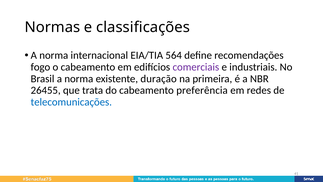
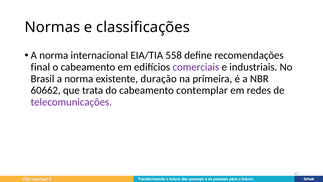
564: 564 -> 558
fogo: fogo -> final
26455: 26455 -> 60662
preferência: preferência -> contemplar
telecomunicações colour: blue -> purple
